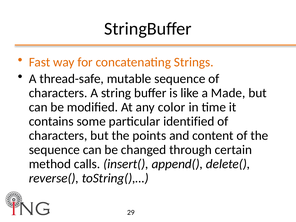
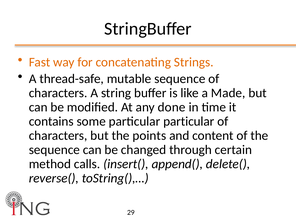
color: color -> done
particular identified: identified -> particular
